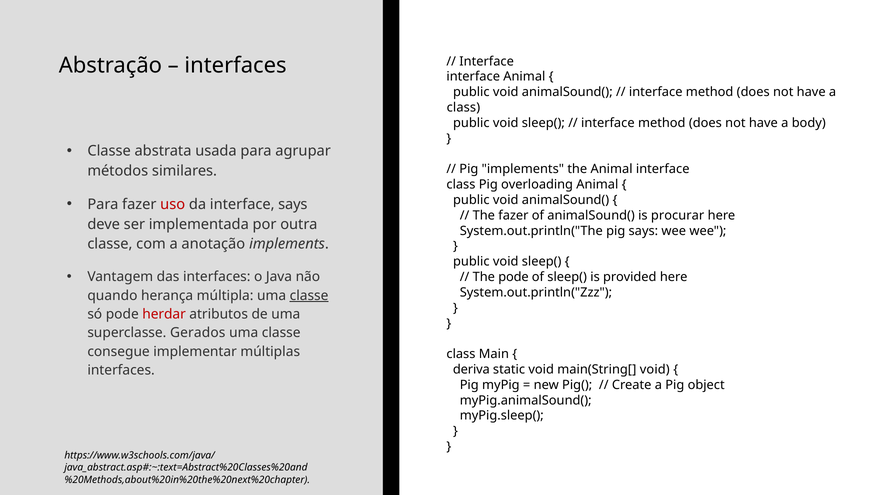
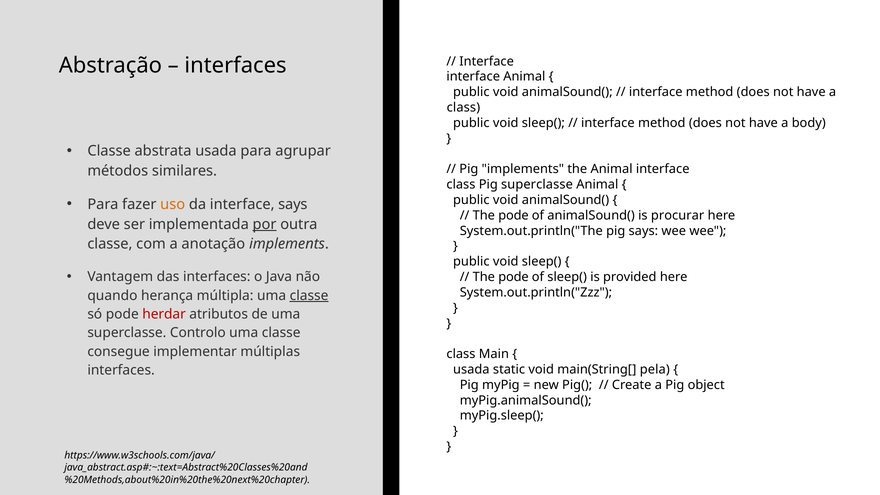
Pig overloading: overloading -> superclasse
uso colour: red -> orange
fazer at (513, 215): fazer -> pode
por underline: none -> present
Gerados: Gerados -> Controlo
deriva at (471, 369): deriva -> usada
main(String[ void: void -> pela
